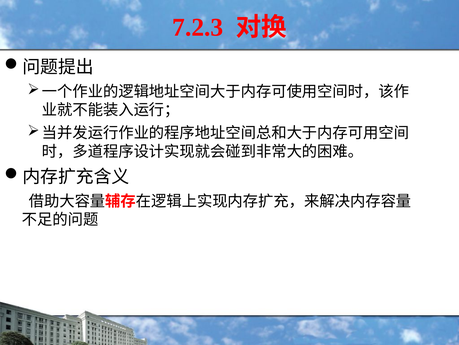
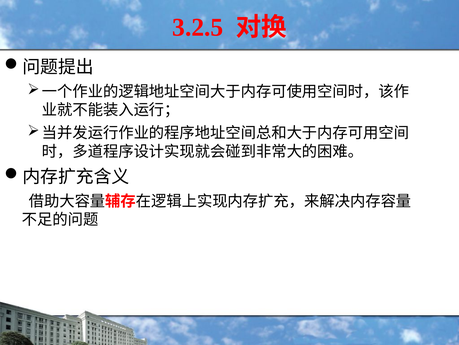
7.2.3: 7.2.3 -> 3.2.5
